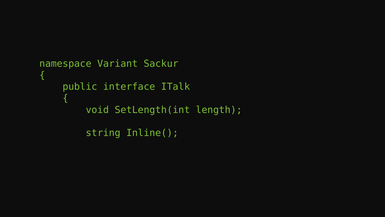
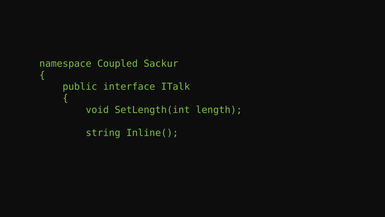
Variant: Variant -> Coupled
